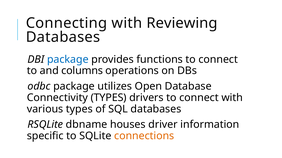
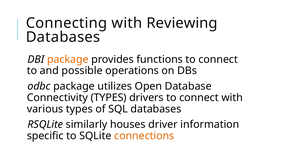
package at (68, 60) colour: blue -> orange
columns: columns -> possible
dbname: dbname -> similarly
